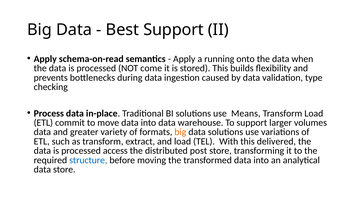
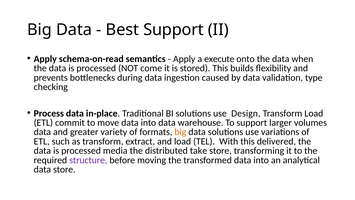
running: running -> execute
Means: Means -> Design
access: access -> media
post: post -> take
structure colour: blue -> purple
